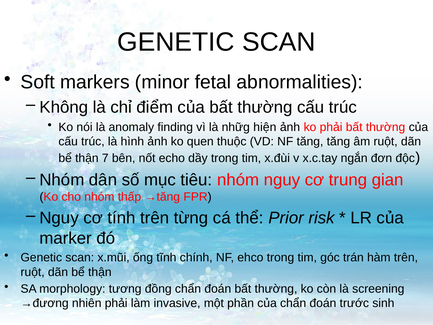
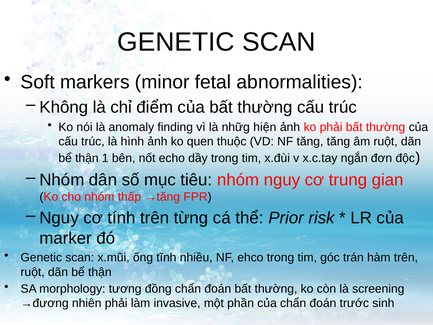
7: 7 -> 1
chính: chính -> nhiều
